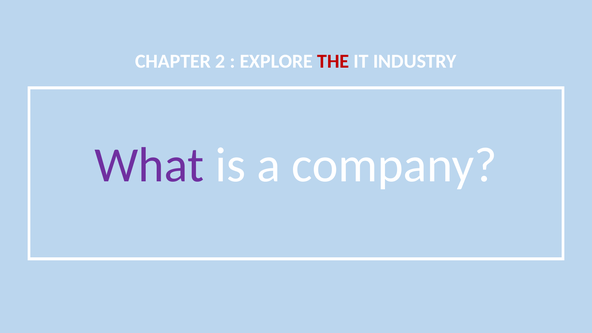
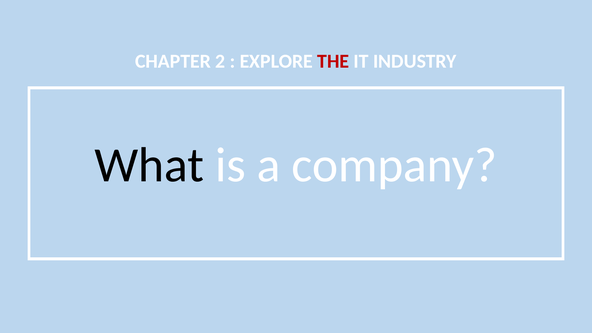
What colour: purple -> black
